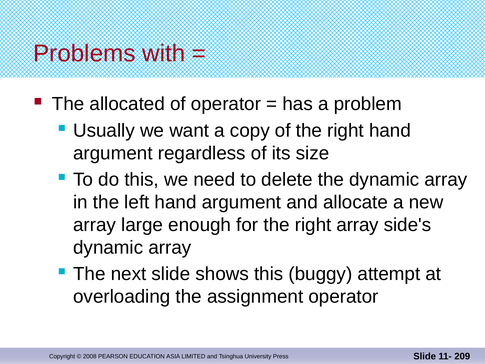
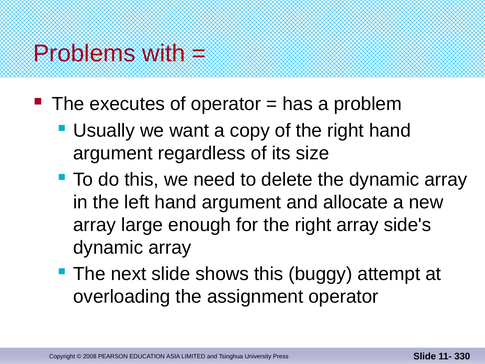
allocated: allocated -> executes
209: 209 -> 330
